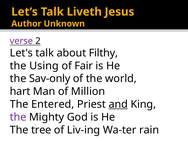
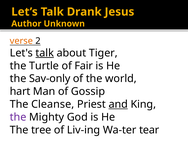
Liveth: Liveth -> Drank
verse colour: purple -> orange
talk at (45, 53) underline: none -> present
Filthy: Filthy -> Tiger
Using: Using -> Turtle
Million: Million -> Gossip
Entered: Entered -> Cleanse
rain: rain -> tear
